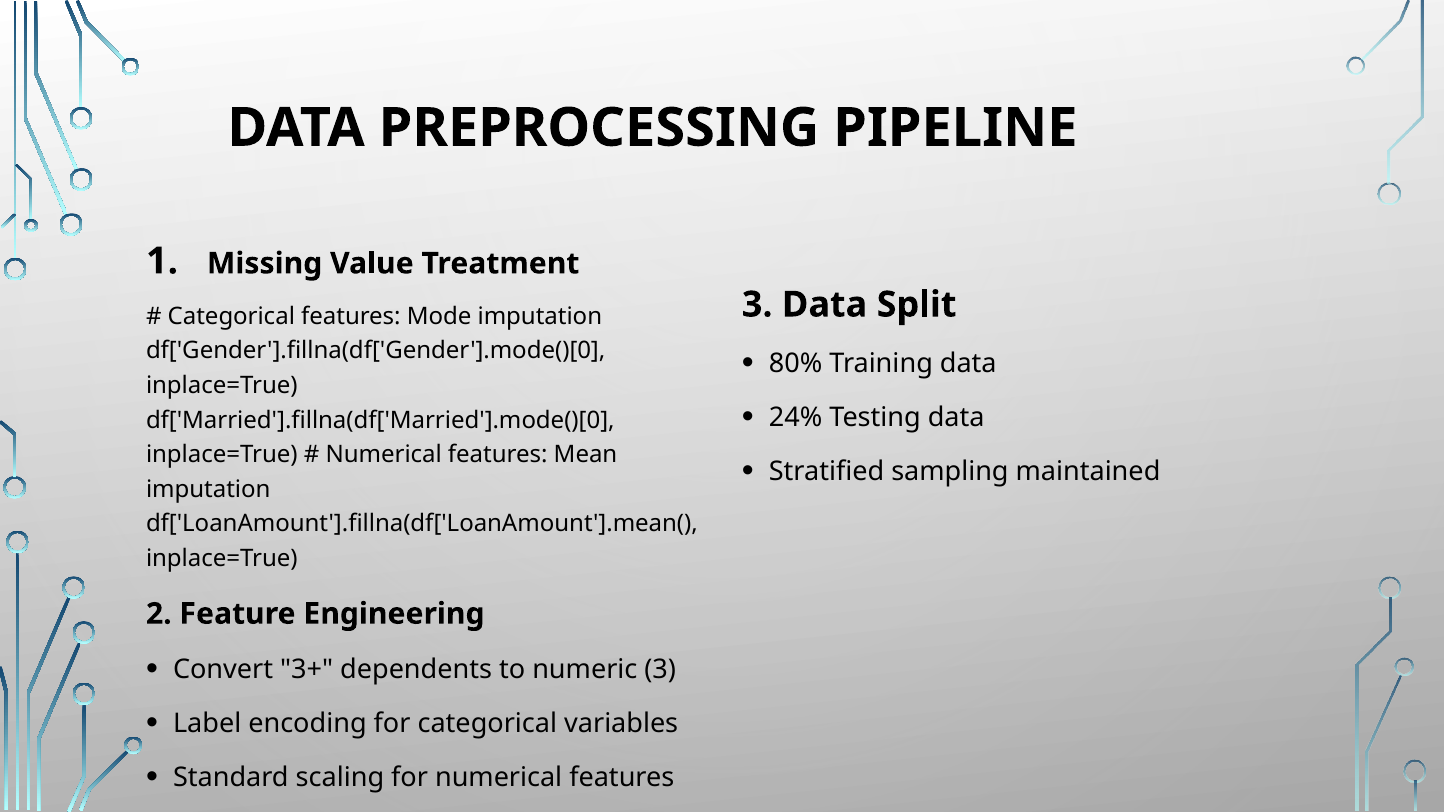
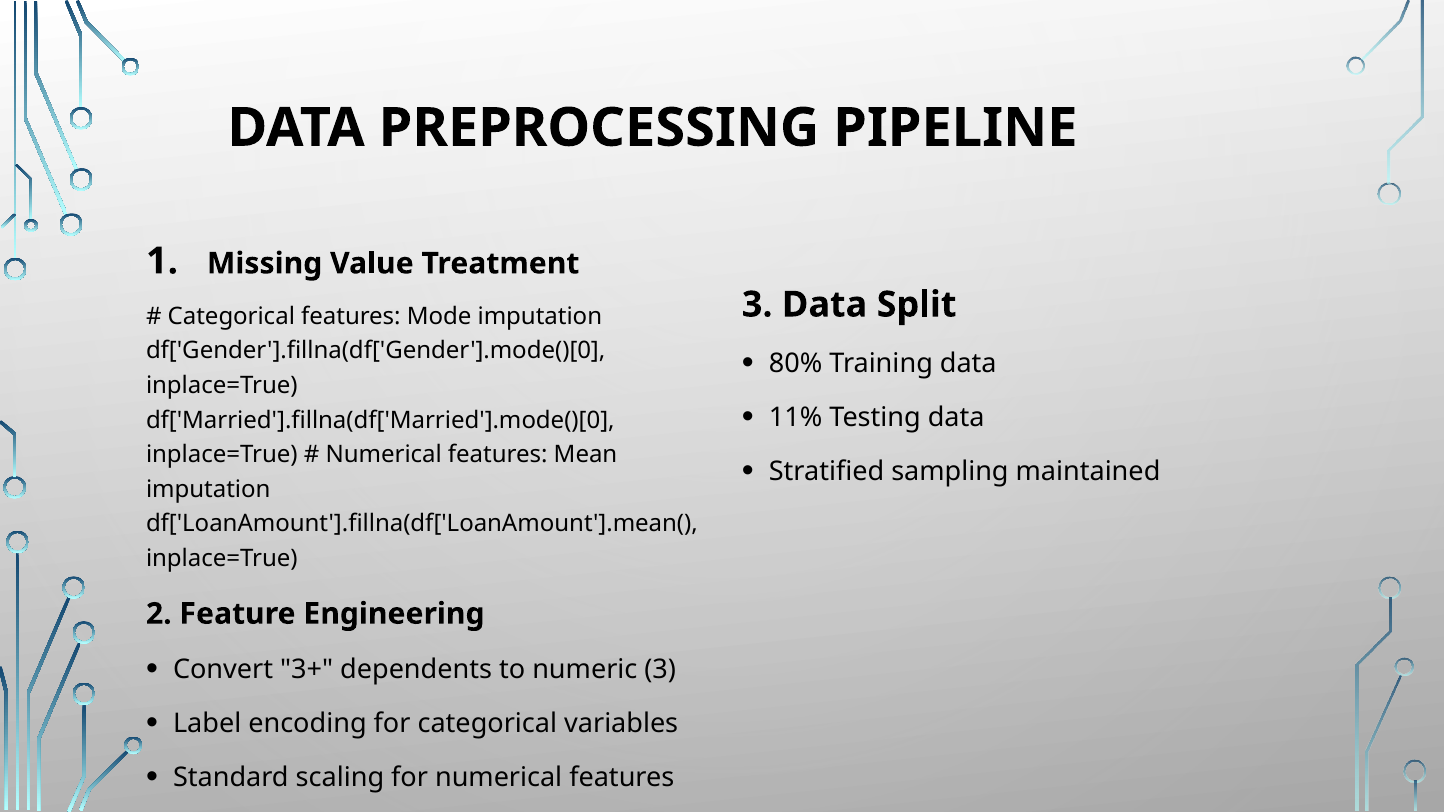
24%: 24% -> 11%
